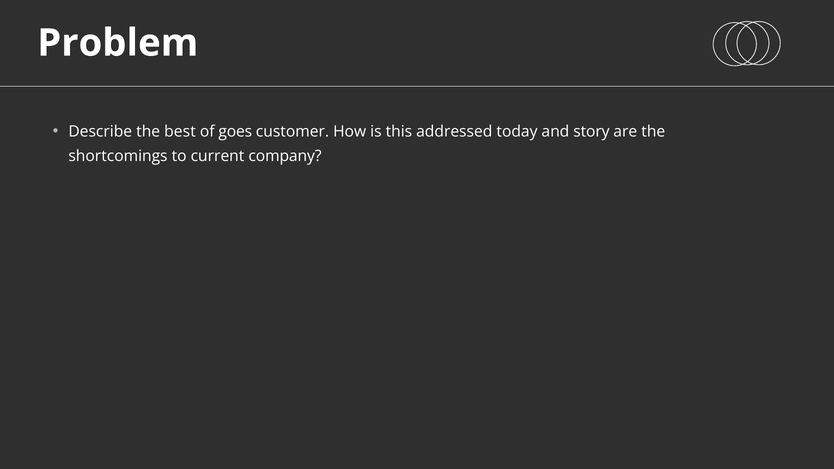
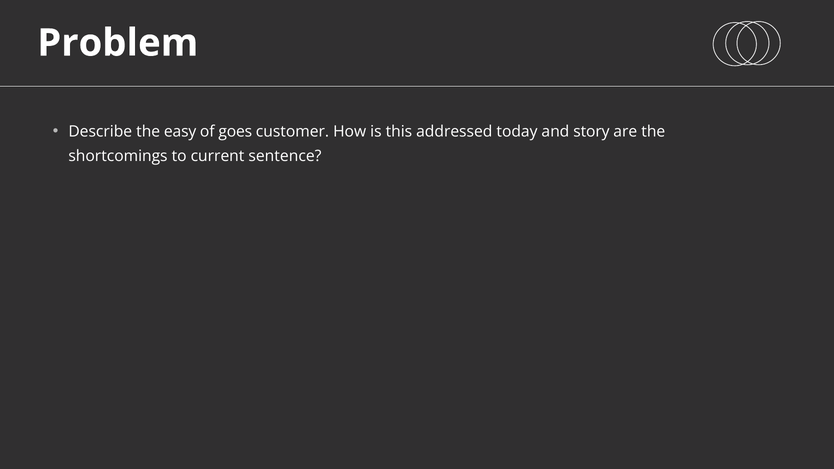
best: best -> easy
company: company -> sentence
